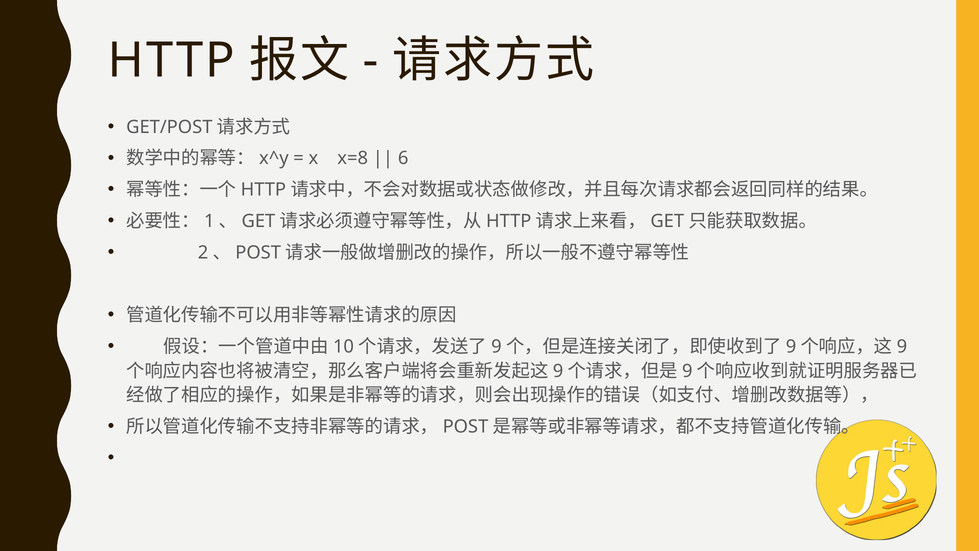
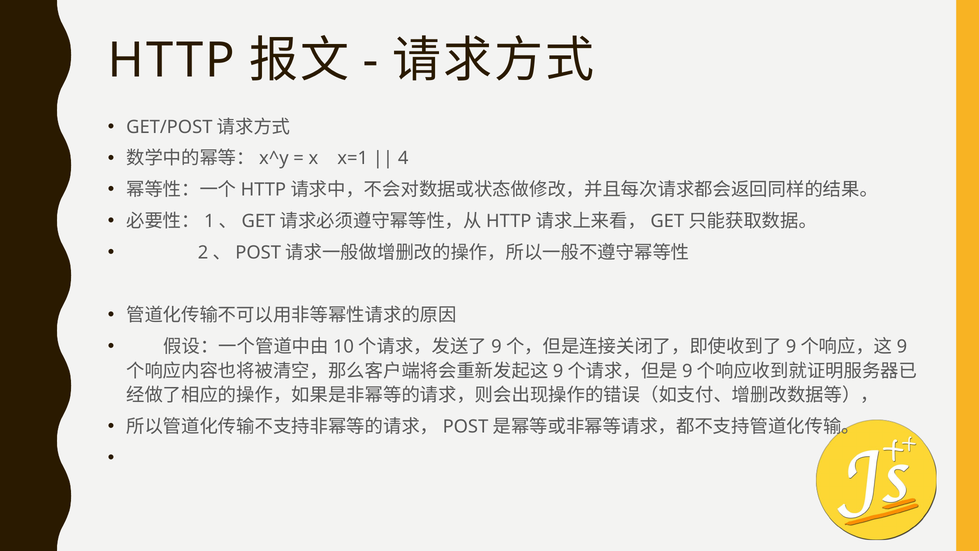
x=8: x=8 -> x=1
6: 6 -> 4
